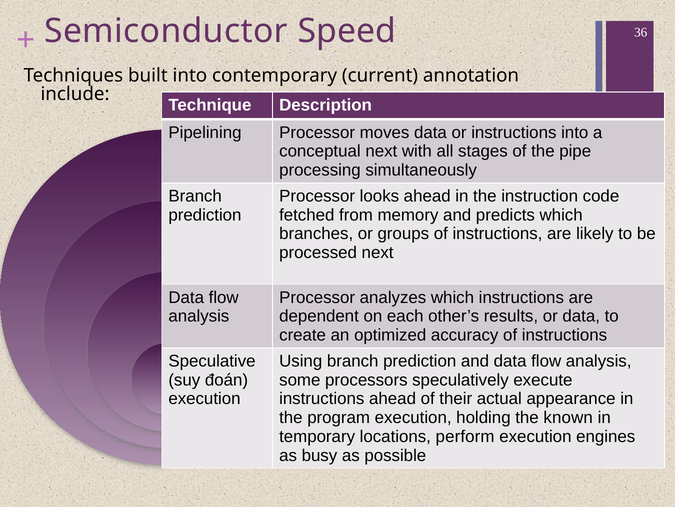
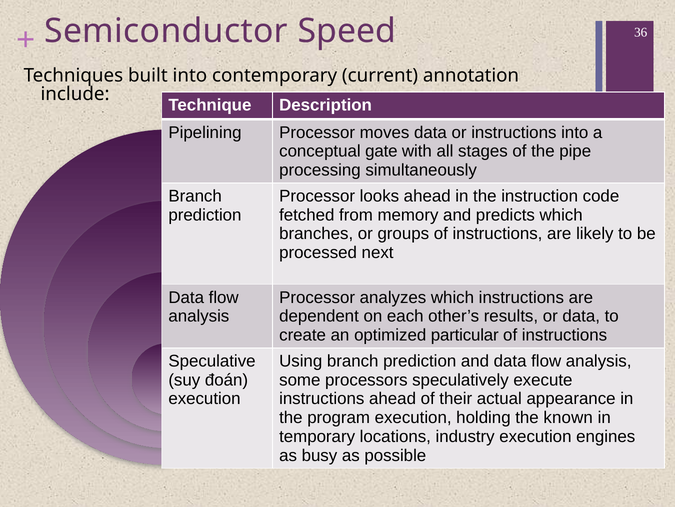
conceptual next: next -> gate
accuracy: accuracy -> particular
perform: perform -> industry
